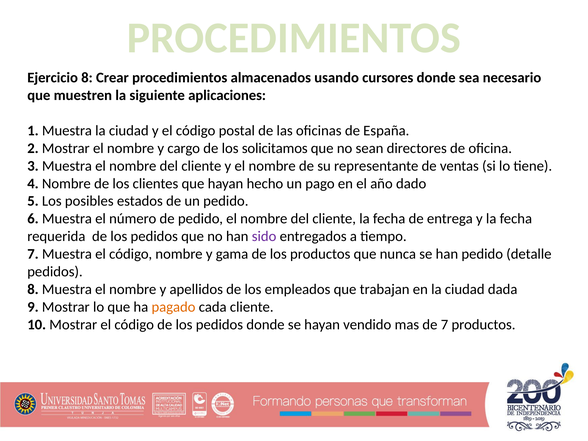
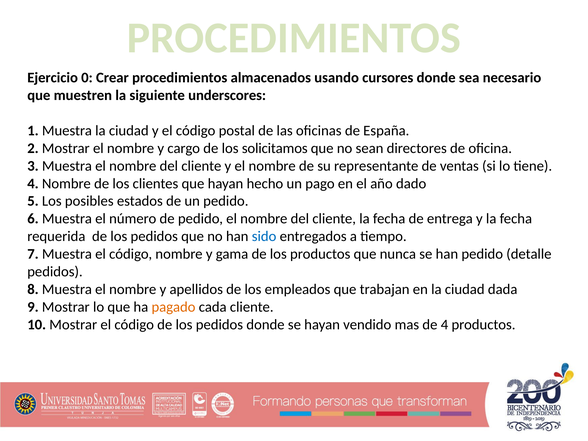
Ejercicio 8: 8 -> 0
aplicaciones: aplicaciones -> underscores
sido colour: purple -> blue
de 7: 7 -> 4
